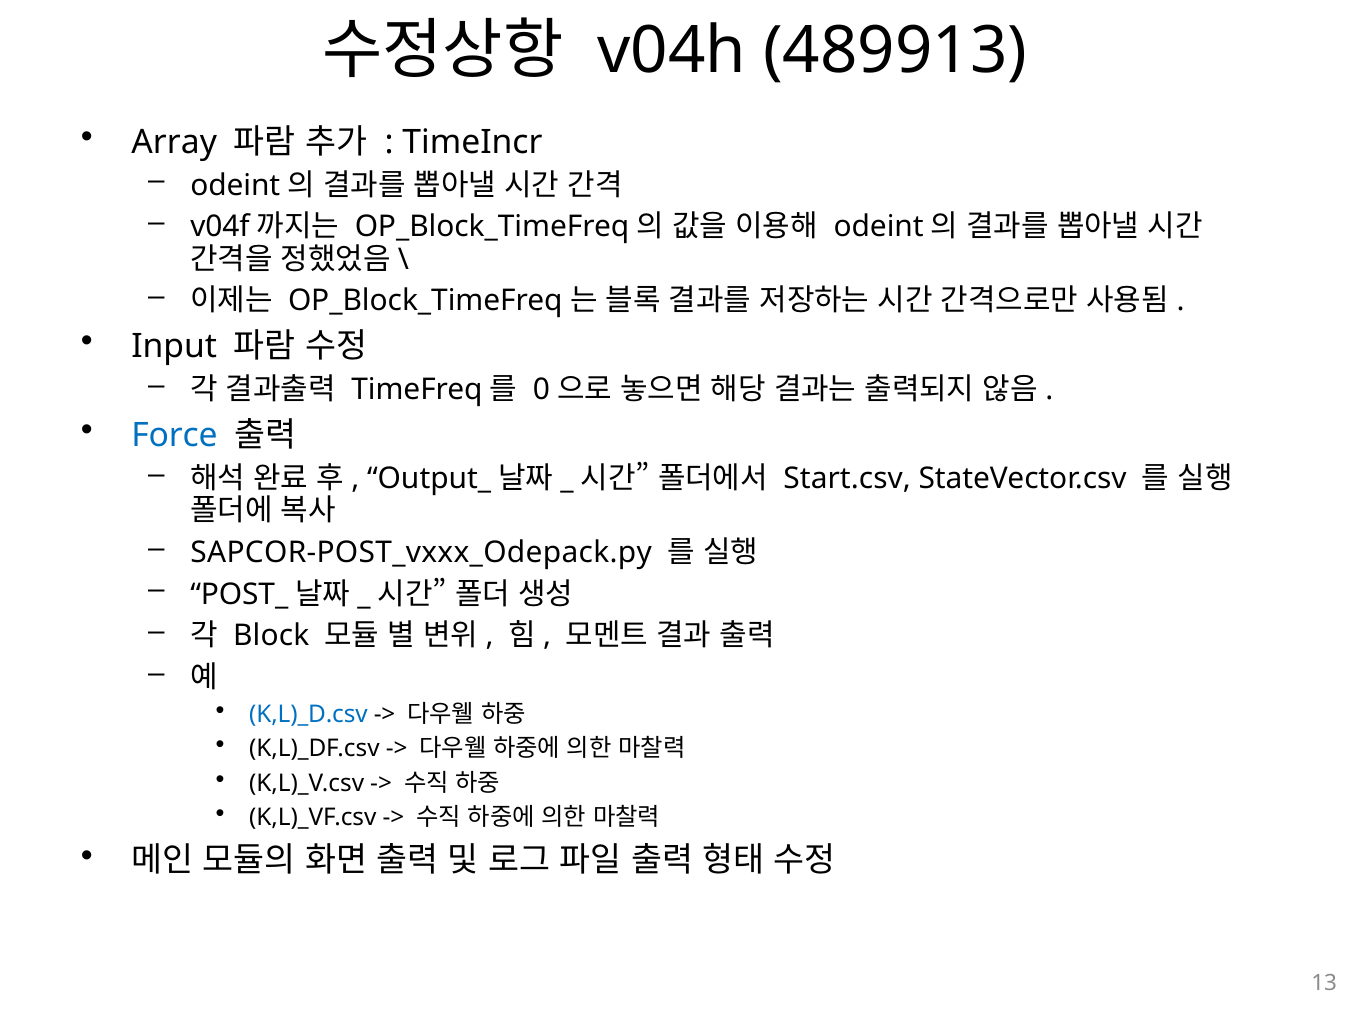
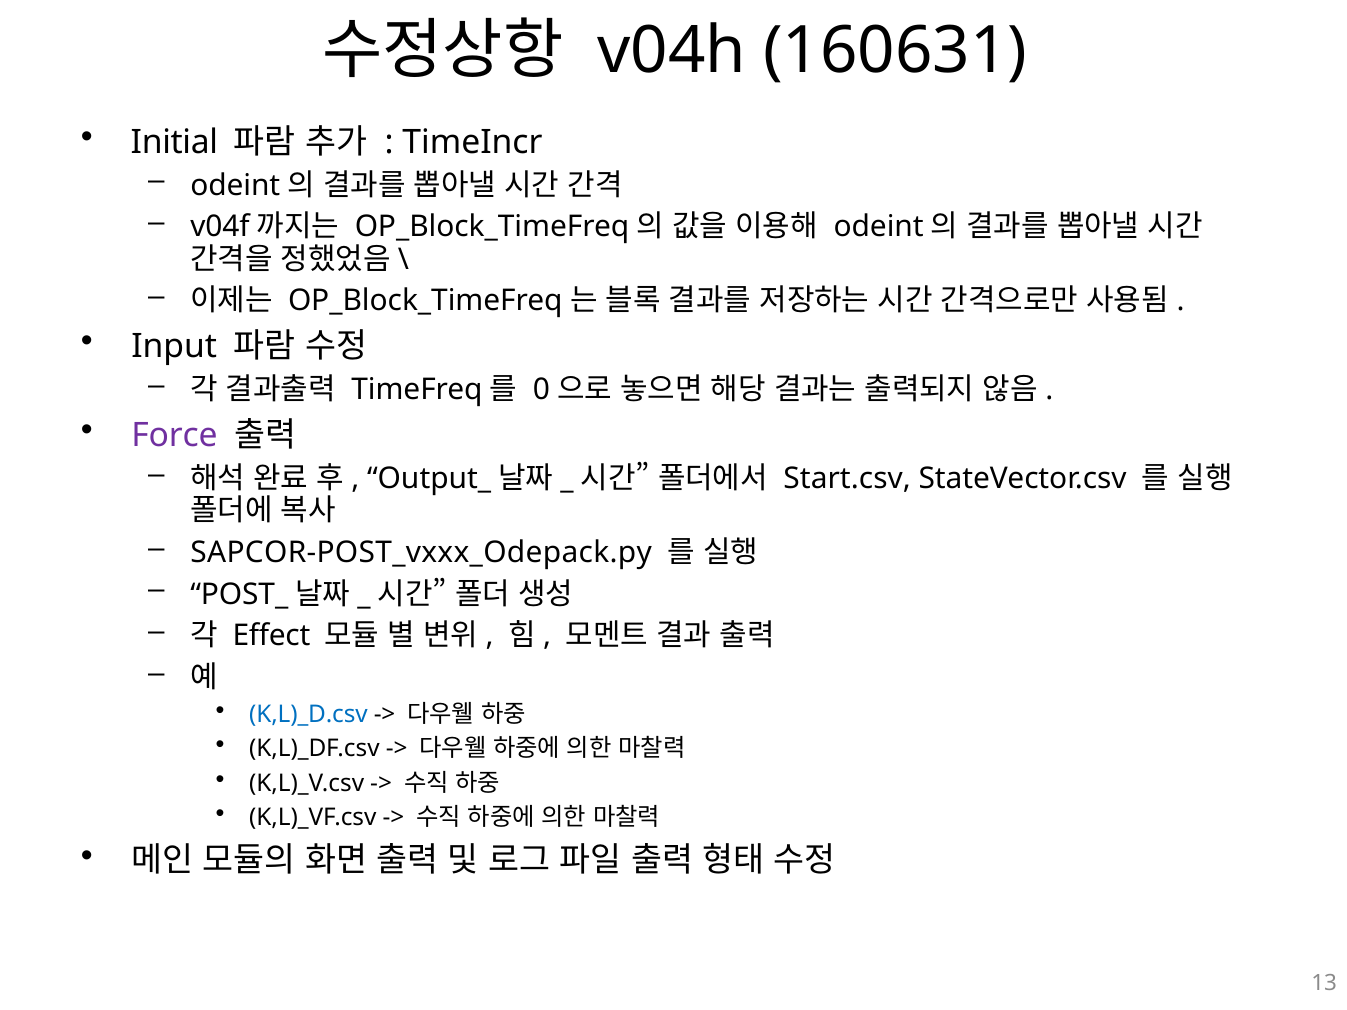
489913: 489913 -> 160631
Array: Array -> Initial
Force colour: blue -> purple
Block: Block -> Effect
